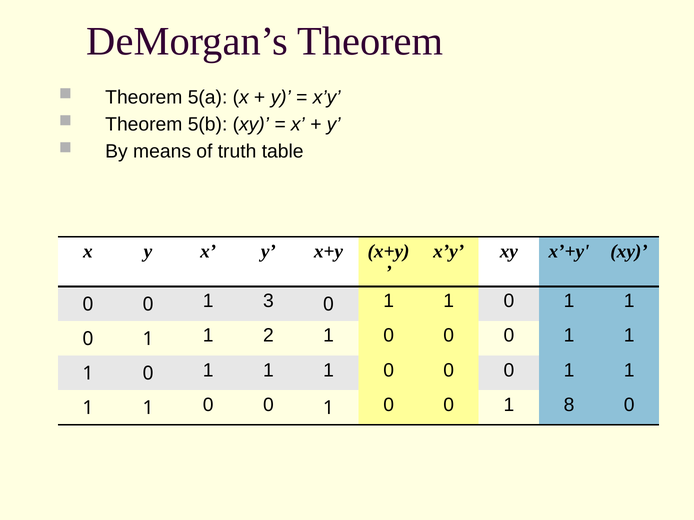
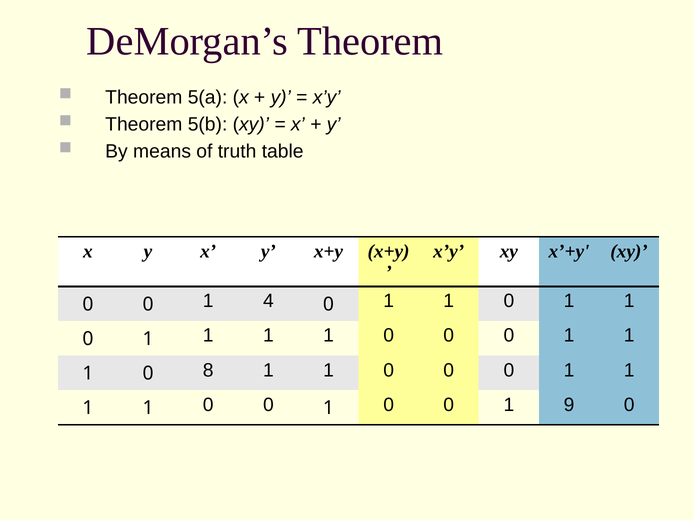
3: 3 -> 4
2 at (268, 336): 2 -> 1
1 at (208, 371): 1 -> 8
8: 8 -> 9
